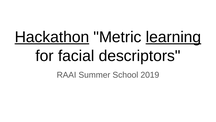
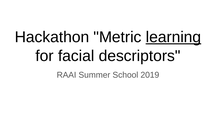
Hackathon underline: present -> none
